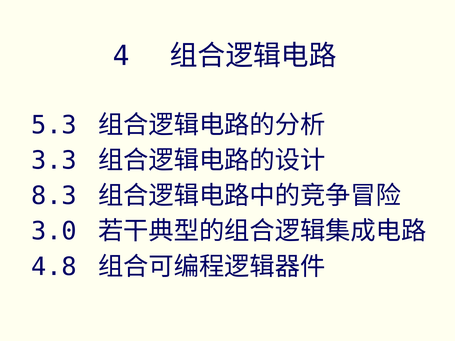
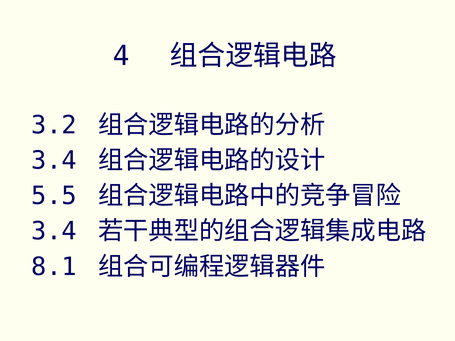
5.3: 5.3 -> 3.2
3.3 at (54, 161): 3.3 -> 3.4
8.3: 8.3 -> 5.5
3.0 at (54, 231): 3.0 -> 3.4
4.8: 4.8 -> 8.1
